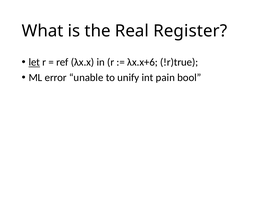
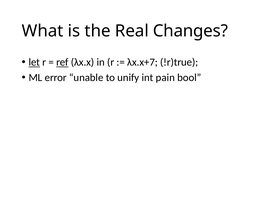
Register: Register -> Changes
ref underline: none -> present
λx.x+6: λx.x+6 -> λx.x+7
